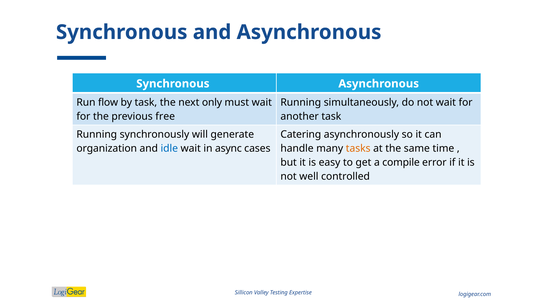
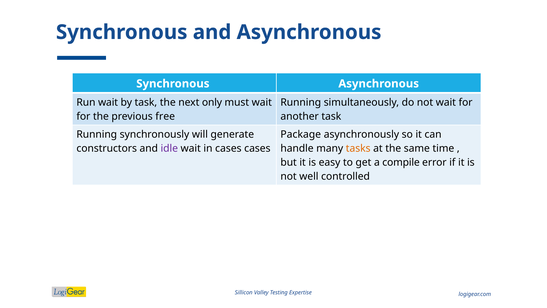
Run flow: flow -> wait
Catering: Catering -> Package
organization: organization -> constructors
idle colour: blue -> purple
in async: async -> cases
